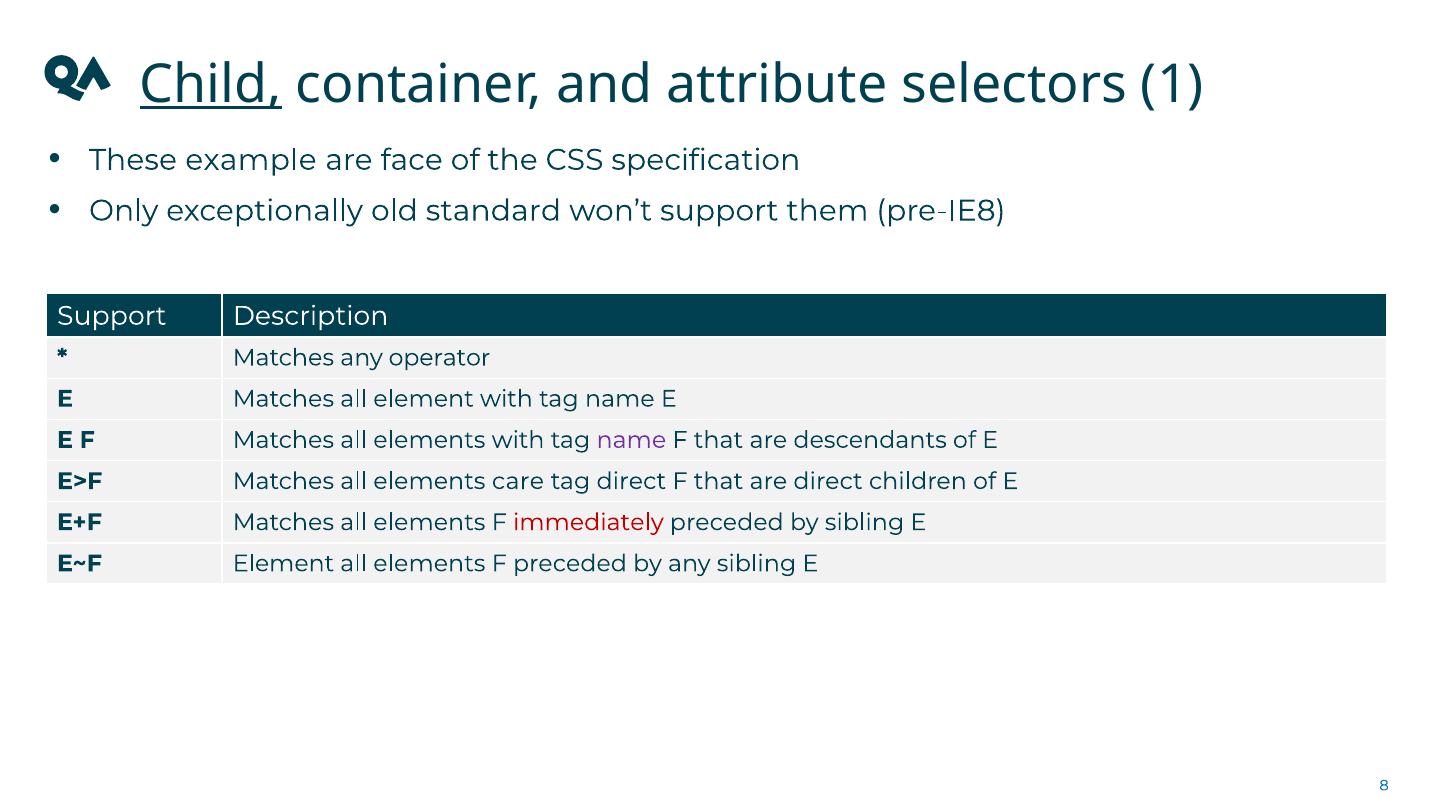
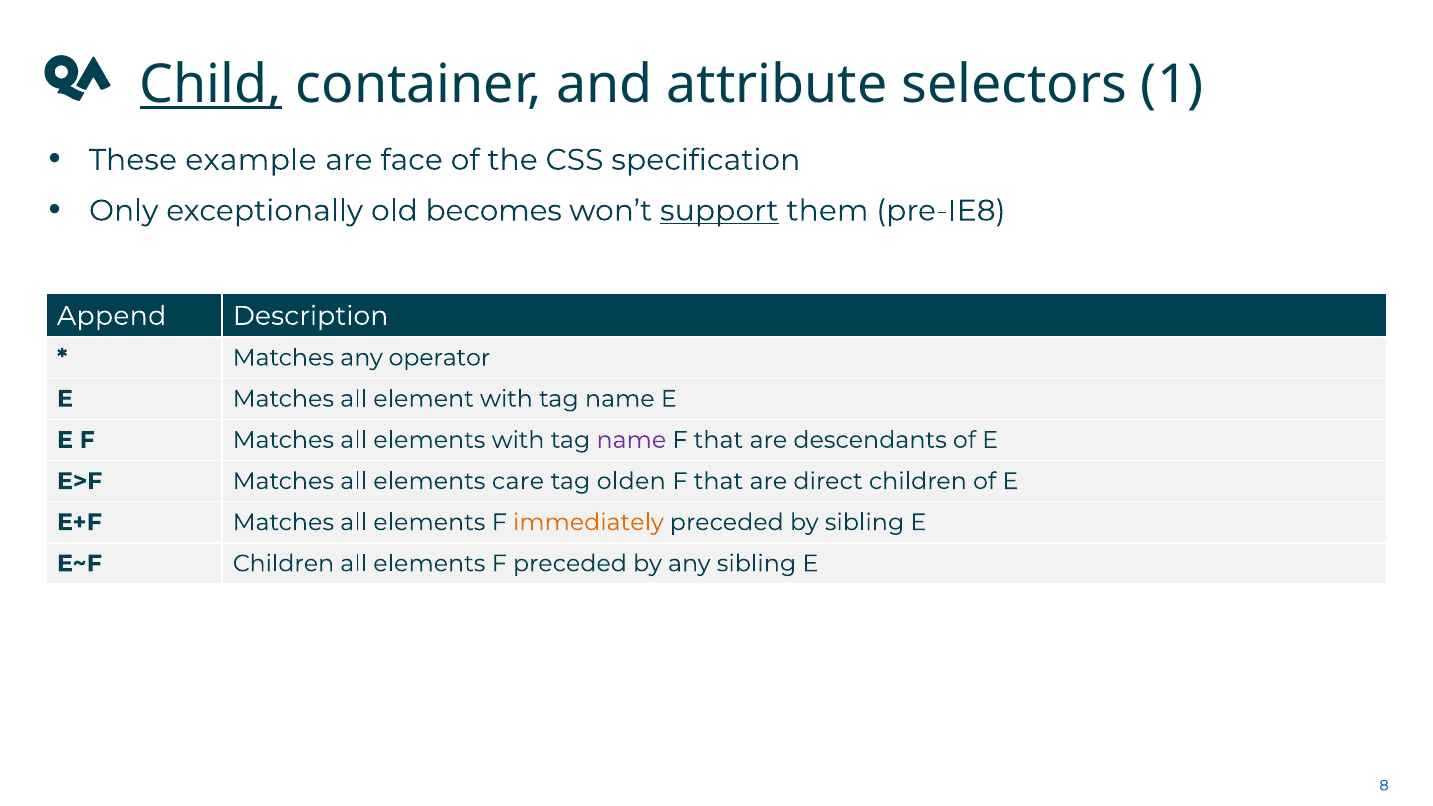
standard: standard -> becomes
support at (719, 211) underline: none -> present
Support at (112, 316): Support -> Append
tag direct: direct -> olden
immediately colour: red -> orange
E~F Element: Element -> Children
